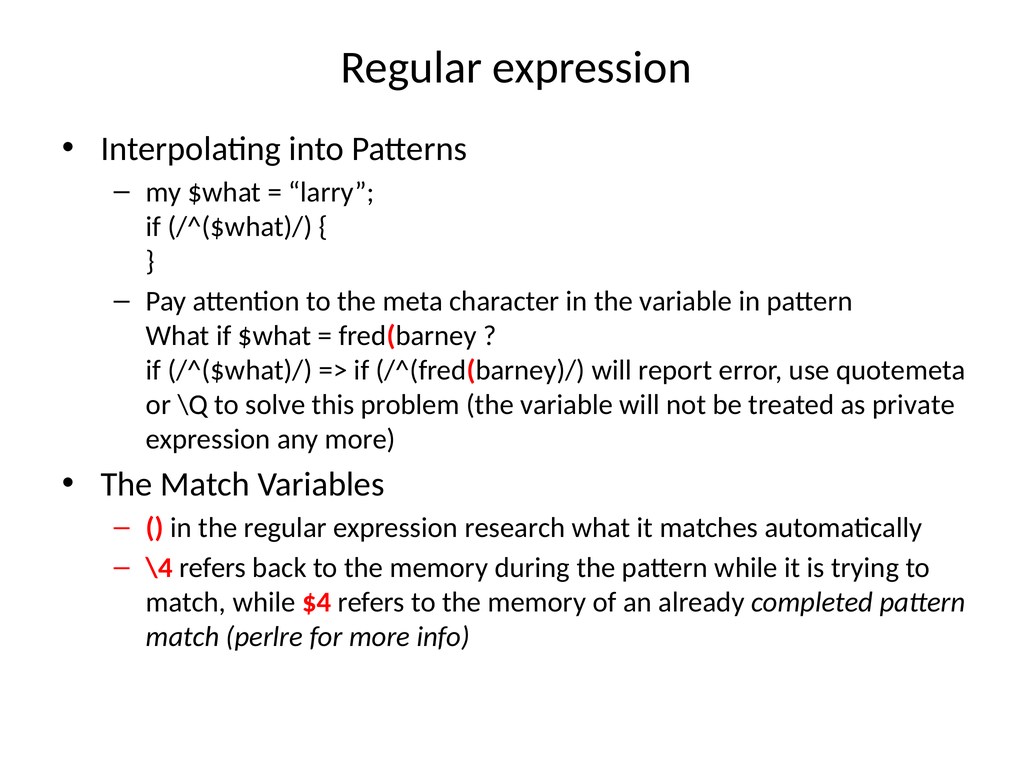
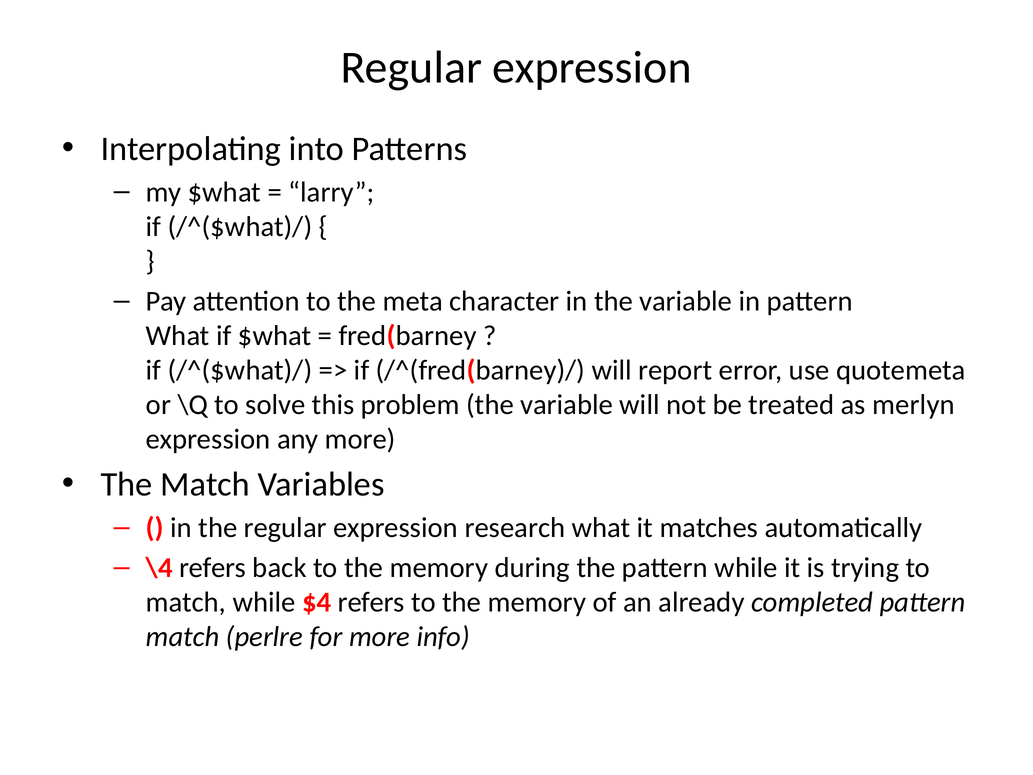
private: private -> merlyn
